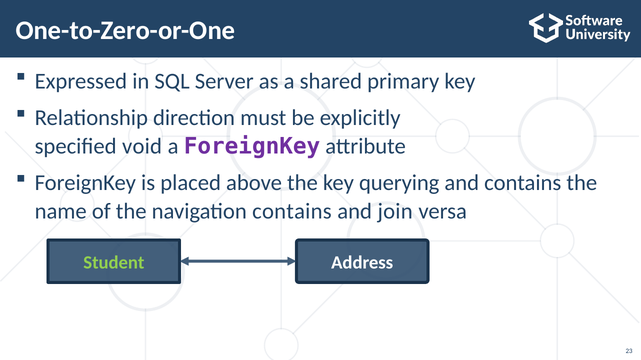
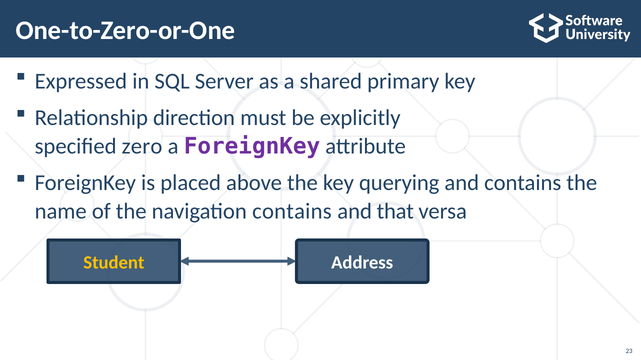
void: void -> zero
join: join -> that
Student colour: light green -> yellow
